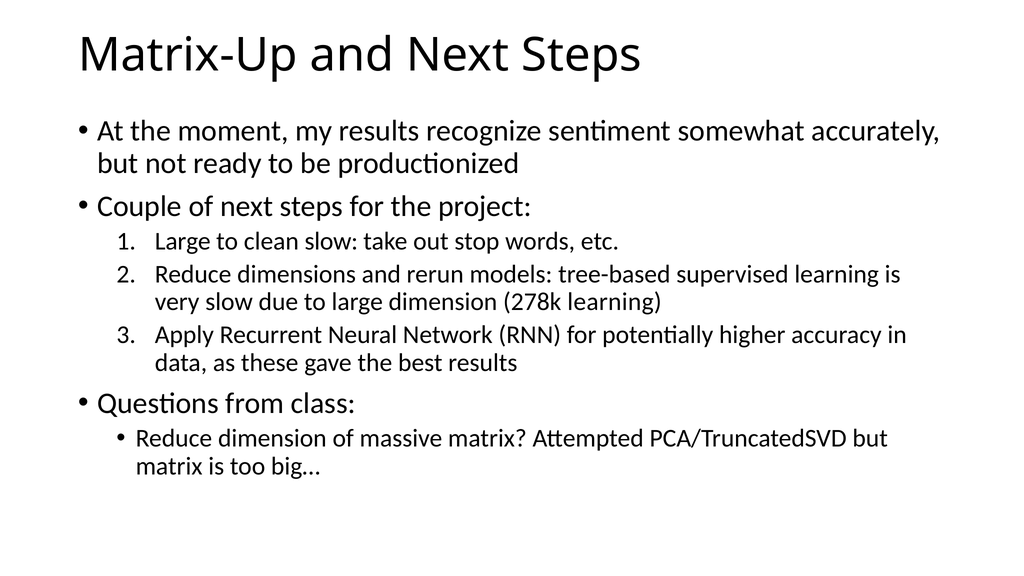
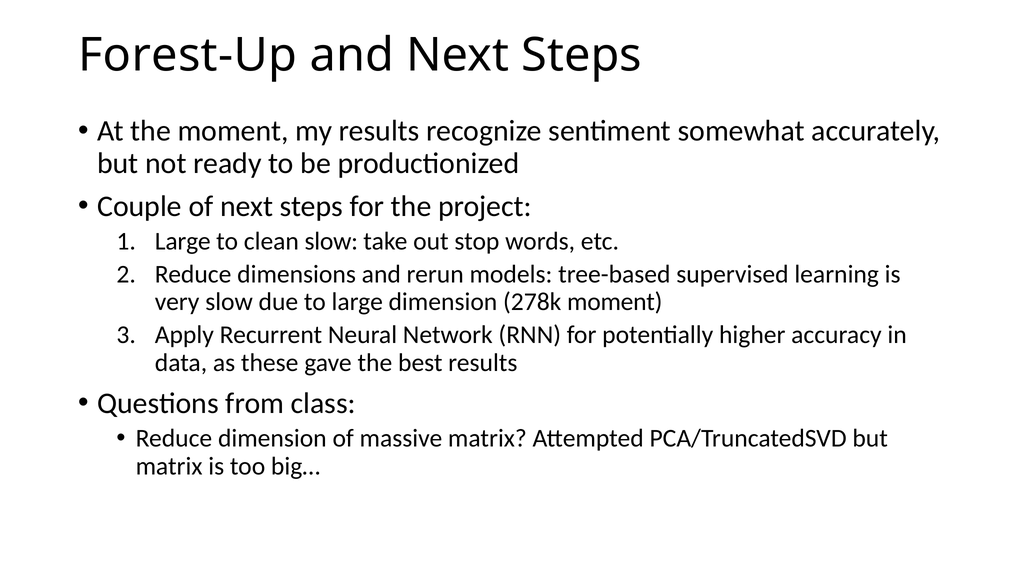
Matrix-Up: Matrix-Up -> Forest-Up
278k learning: learning -> moment
